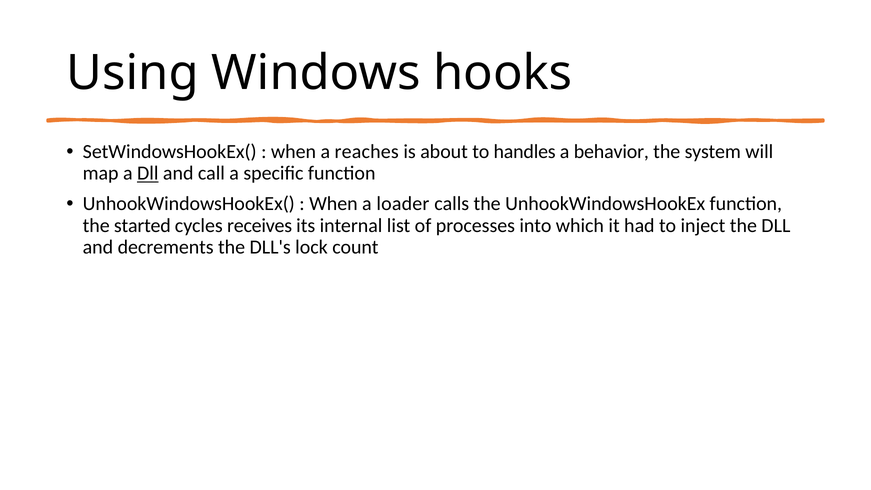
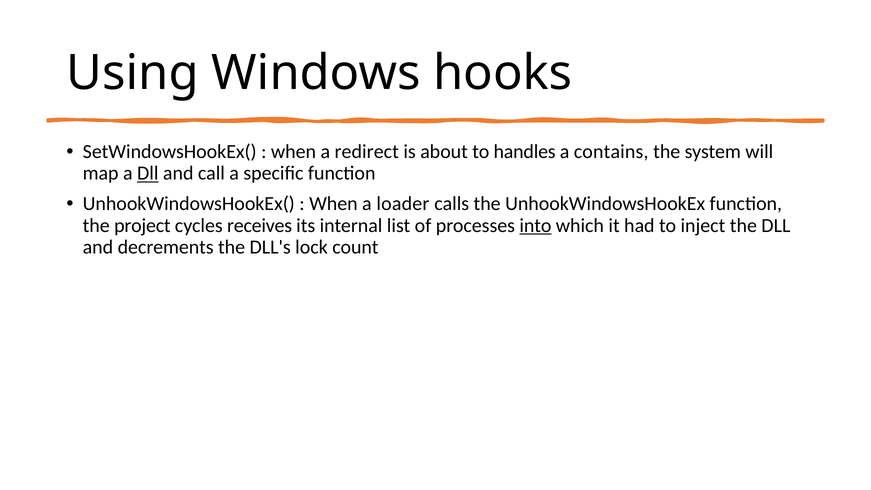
reaches: reaches -> redirect
behavior: behavior -> contains
started: started -> project
into underline: none -> present
